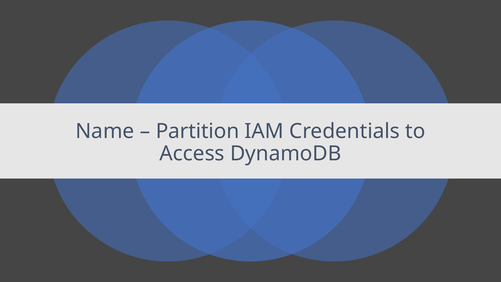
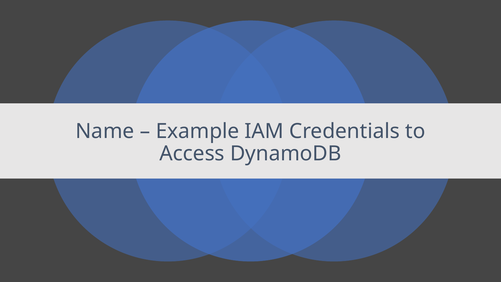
Partition: Partition -> Example
